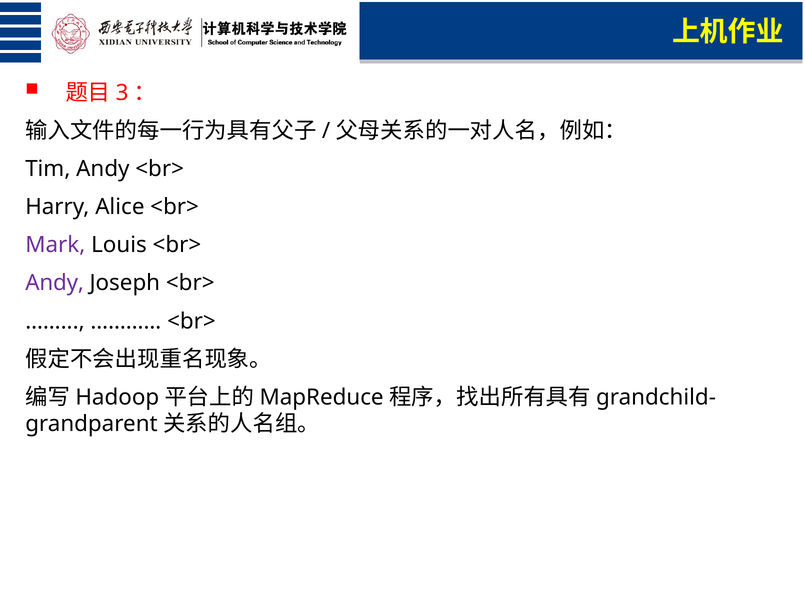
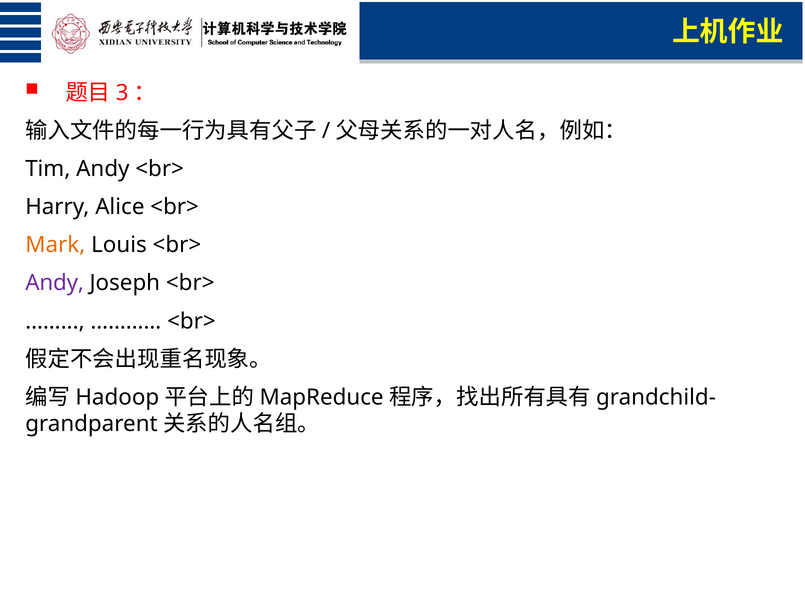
Mark colour: purple -> orange
